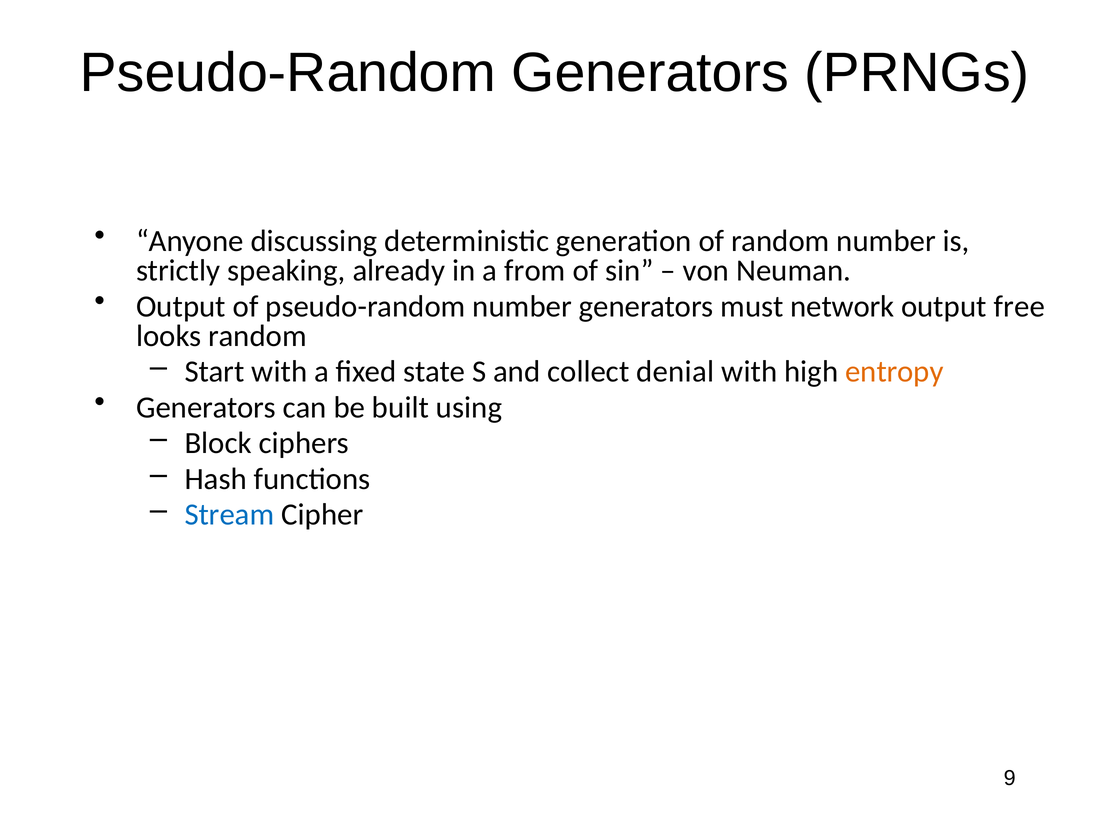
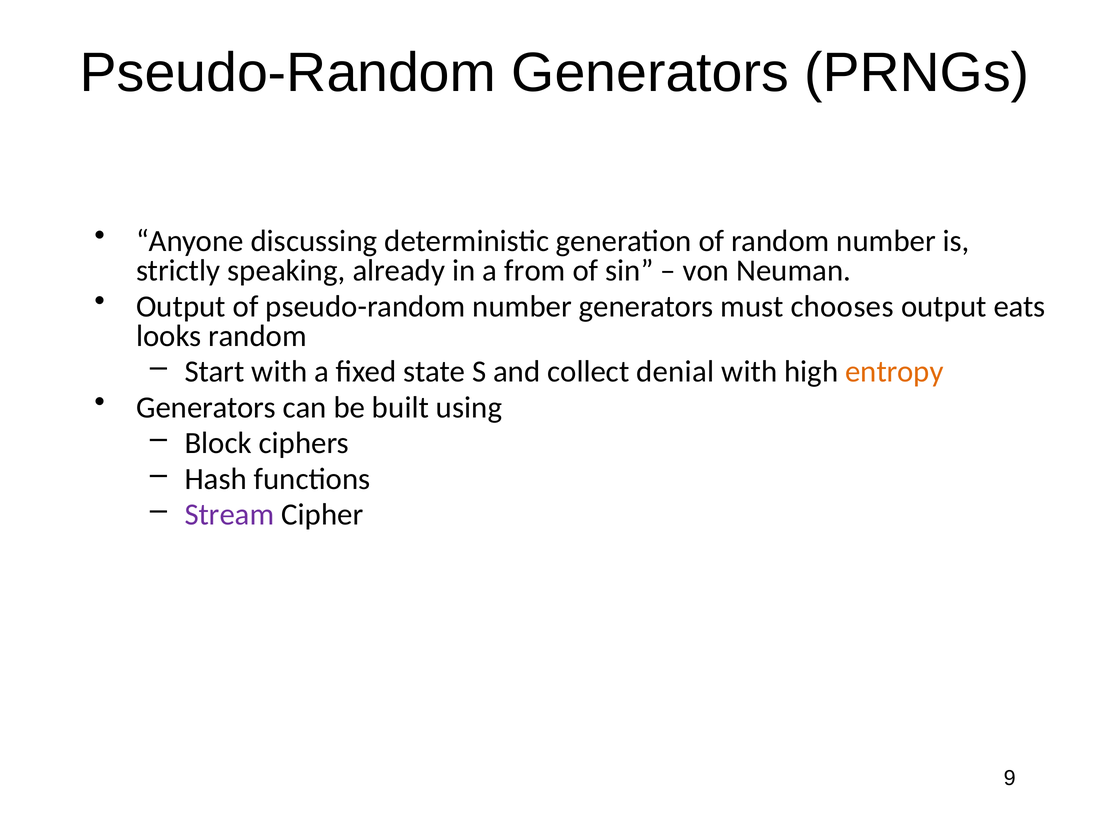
network: network -> chooses
free: free -> eats
Stream colour: blue -> purple
